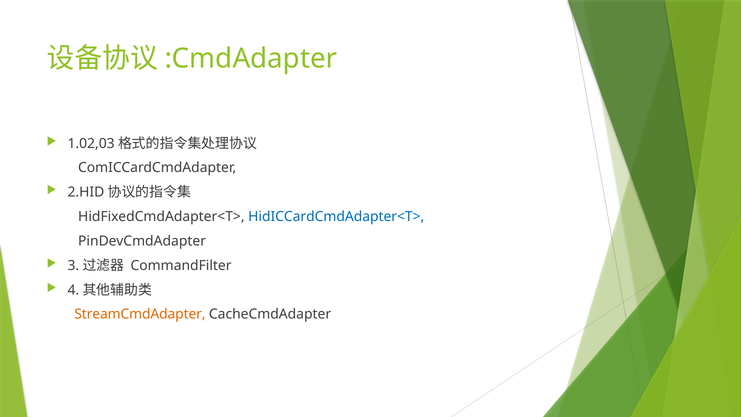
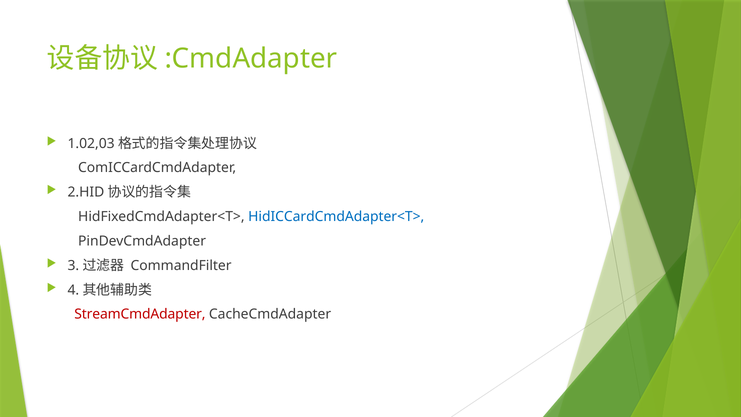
StreamCmdAdapter colour: orange -> red
